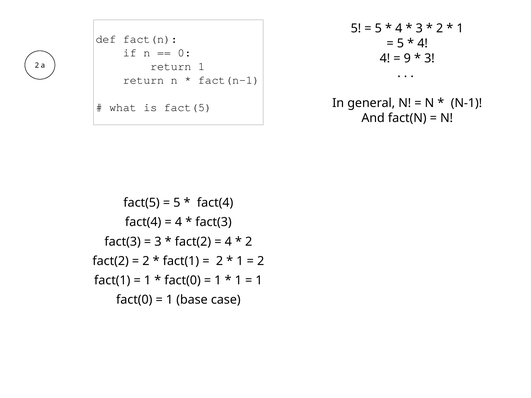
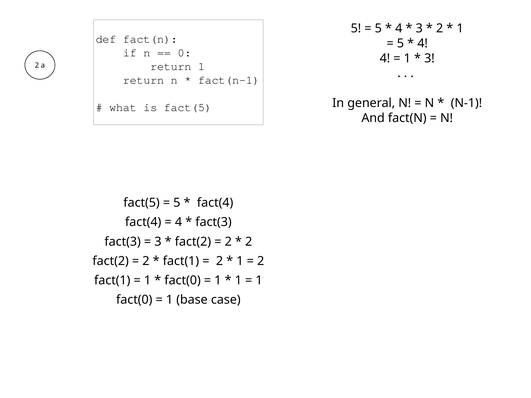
9 at (407, 58): 9 -> 1
4 at (228, 242): 4 -> 2
